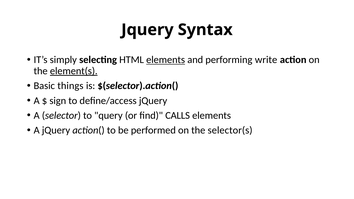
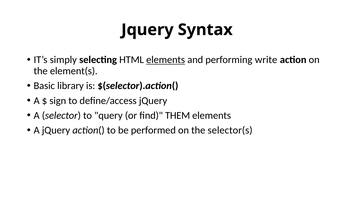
element(s underline: present -> none
things: things -> library
CALLS: CALLS -> THEM
